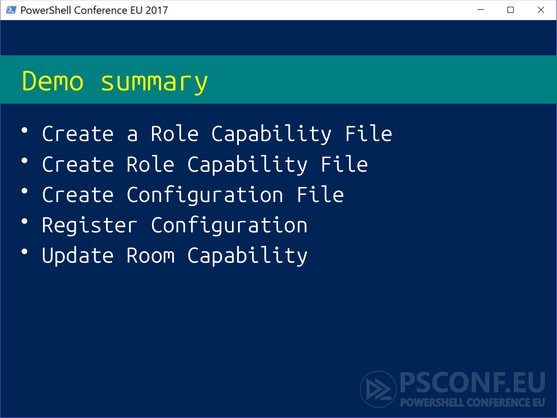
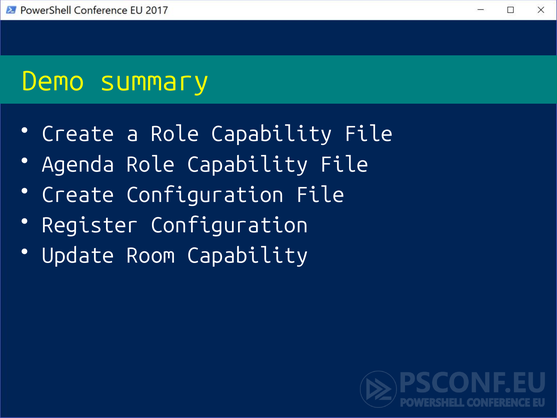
Create at (78, 164): Create -> Agenda
